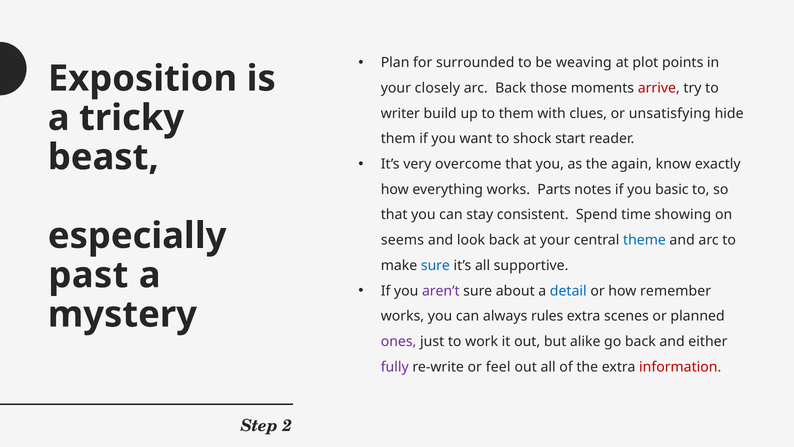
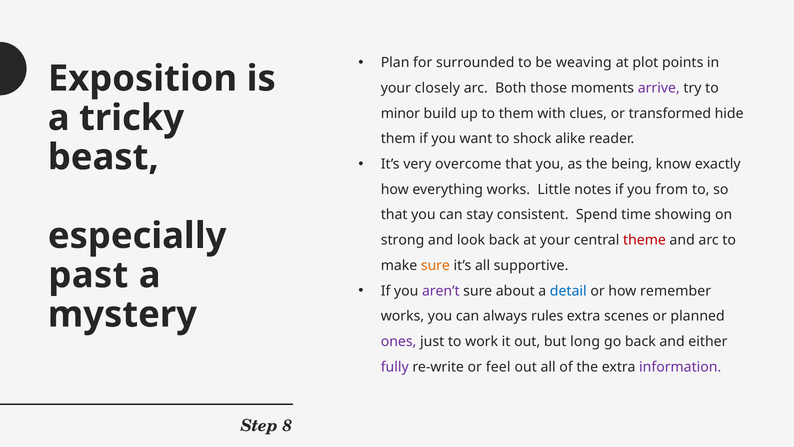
arc Back: Back -> Both
arrive colour: red -> purple
writer: writer -> minor
unsatisfying: unsatisfying -> transformed
start: start -> alike
again: again -> being
Parts: Parts -> Little
basic: basic -> from
seems: seems -> strong
theme colour: blue -> red
sure at (435, 265) colour: blue -> orange
alike: alike -> long
information colour: red -> purple
2: 2 -> 8
